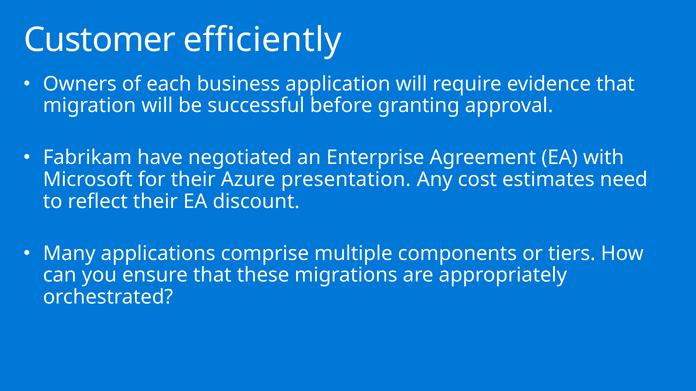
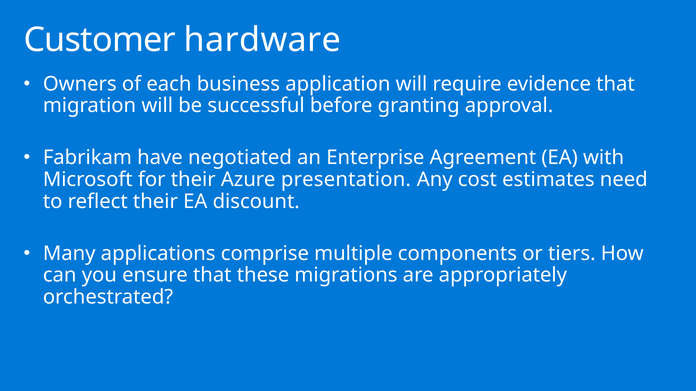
efficiently: efficiently -> hardware
